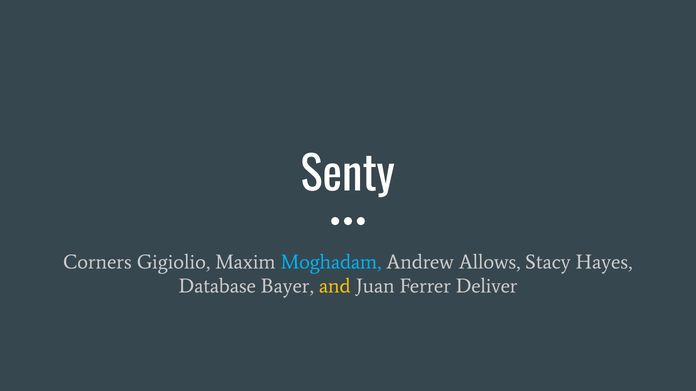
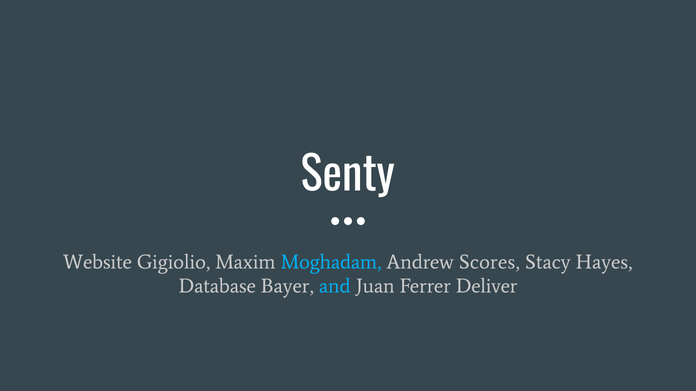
Corners: Corners -> Website
Allows: Allows -> Scores
and colour: yellow -> light blue
